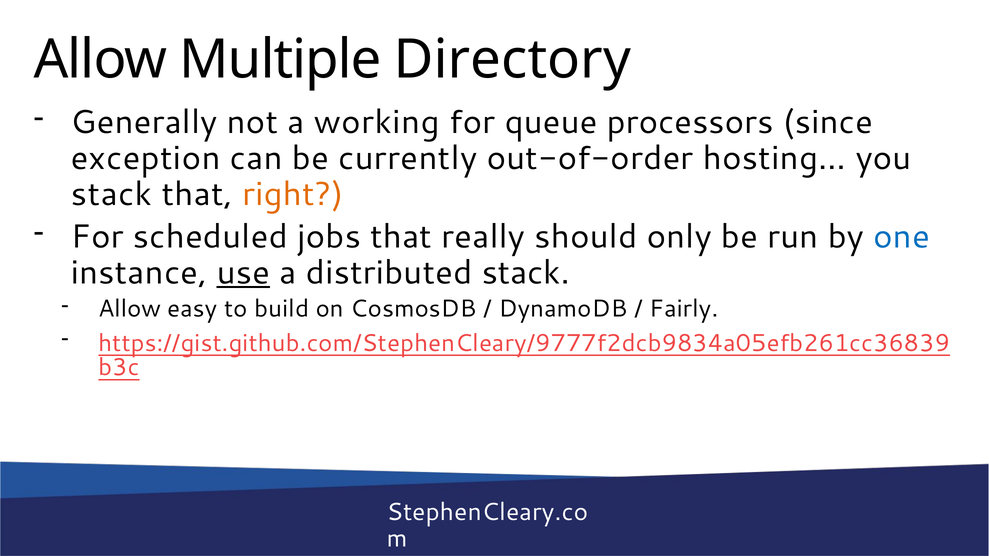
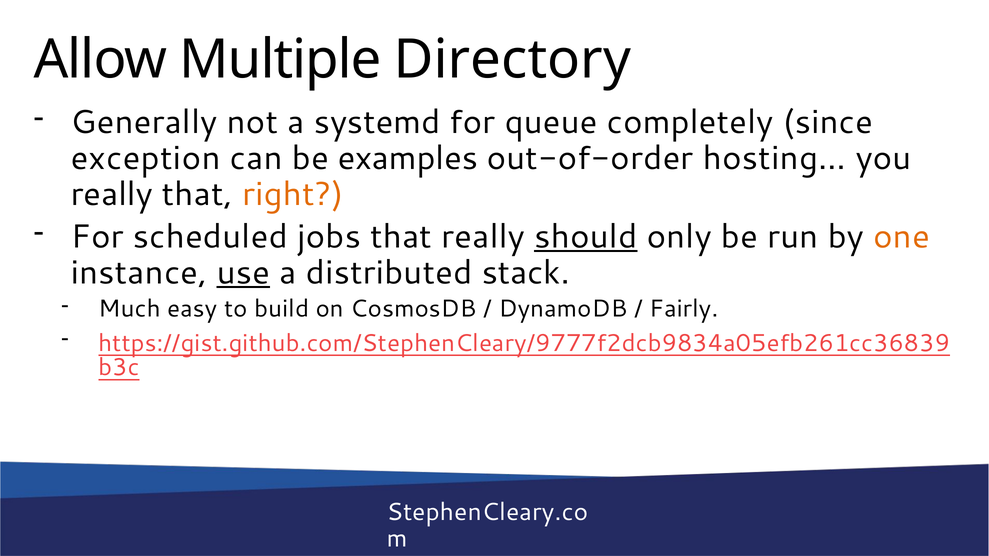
working: working -> systemd
processors: processors -> completely
currently: currently -> examples
stack at (111, 194): stack -> really
should underline: none -> present
one colour: blue -> orange
Allow at (130, 309): Allow -> Much
